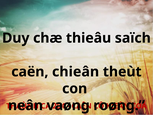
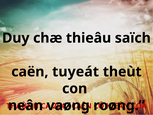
chieân: chieân -> tuyeát
